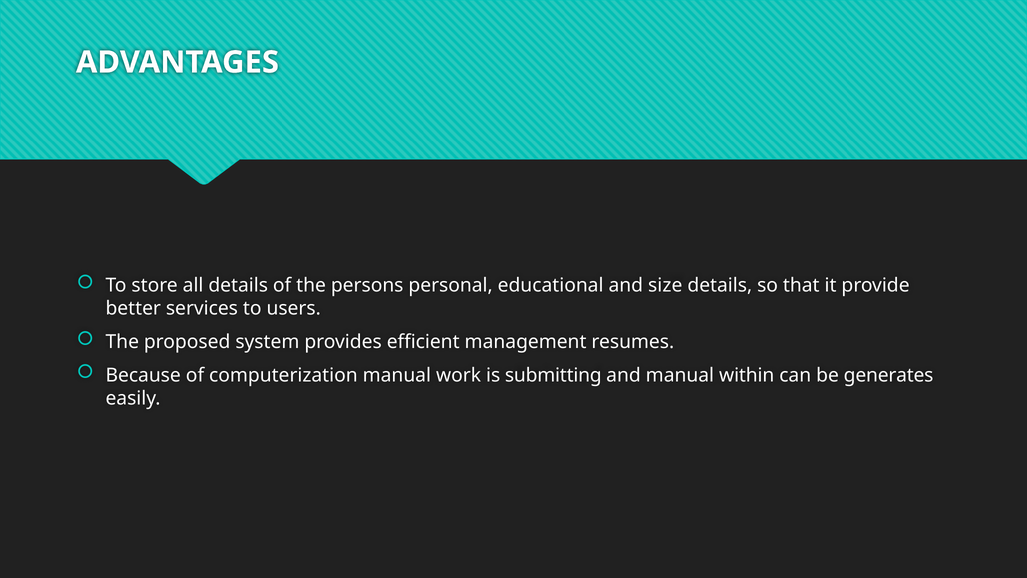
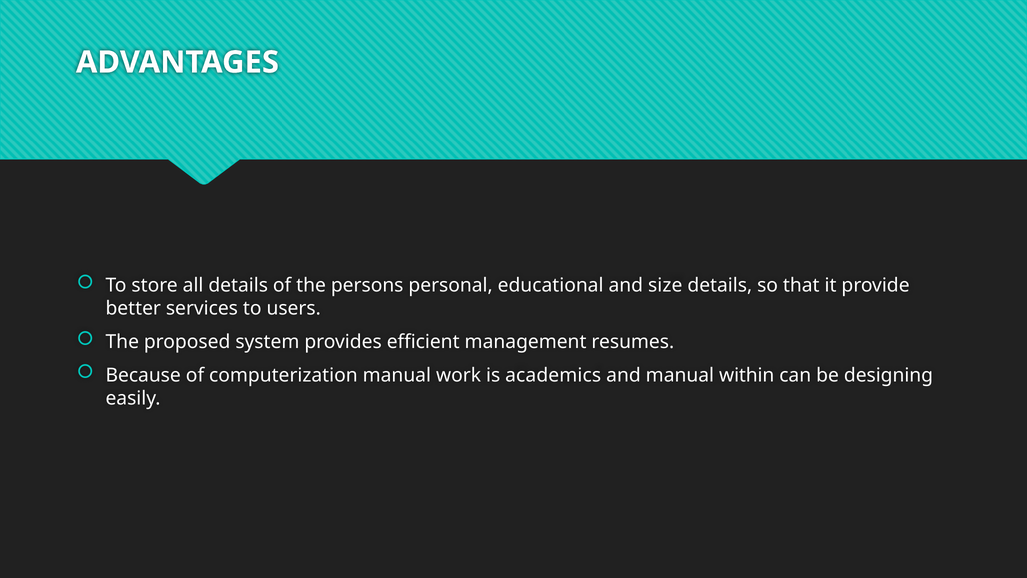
submitting: submitting -> academics
generates: generates -> designing
